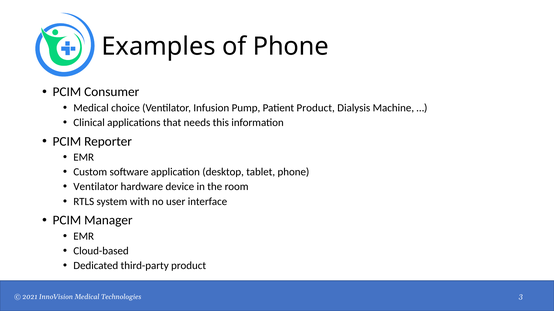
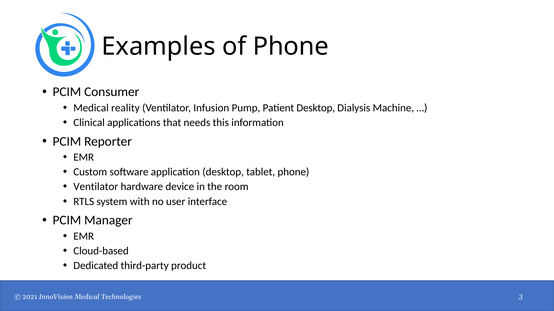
choice: choice -> reality
Patient Product: Product -> Desktop
